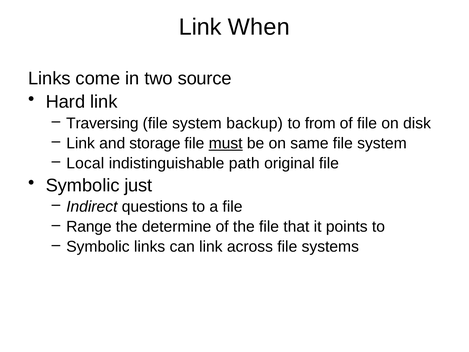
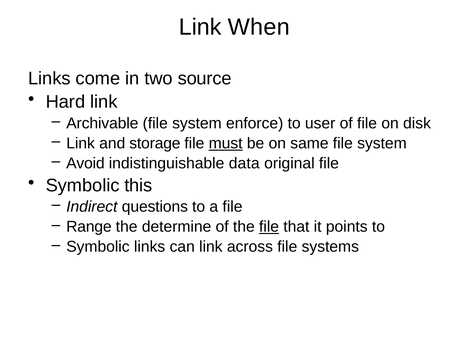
Traversing: Traversing -> Archivable
backup: backup -> enforce
from: from -> user
Local: Local -> Avoid
path: path -> data
just: just -> this
file at (269, 227) underline: none -> present
